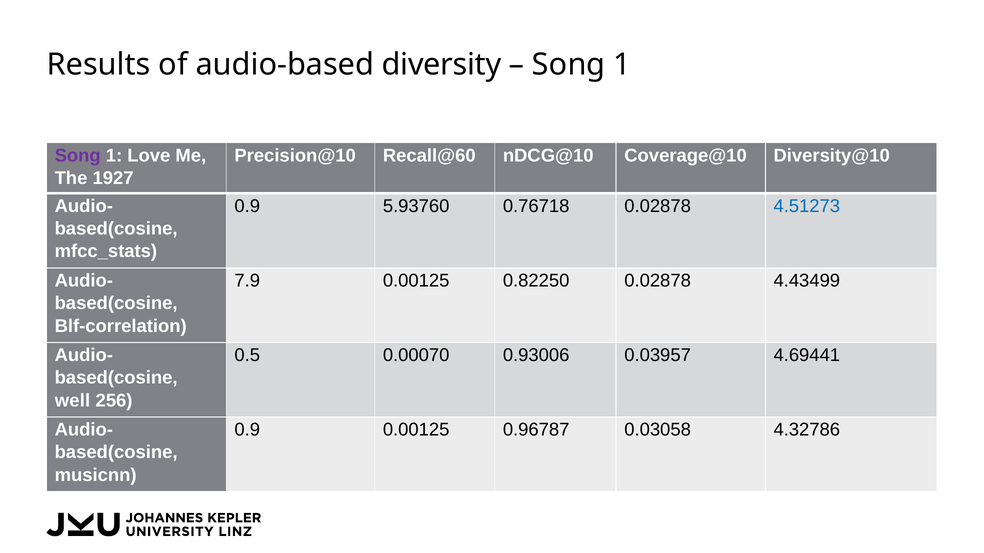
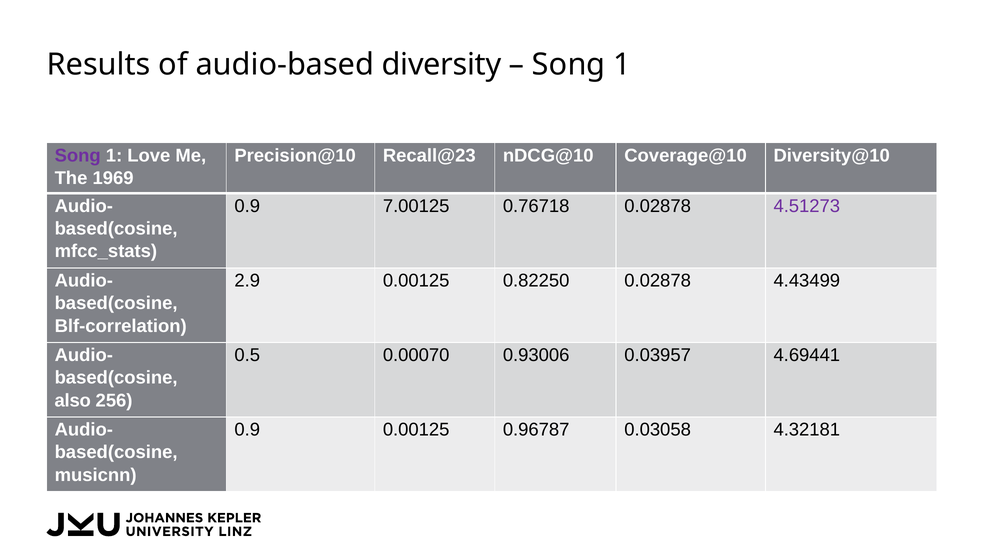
Recall@60: Recall@60 -> Recall@23
1927: 1927 -> 1969
5.93760: 5.93760 -> 7.00125
4.51273 colour: blue -> purple
7.9: 7.9 -> 2.9
well: well -> also
4.32786: 4.32786 -> 4.32181
